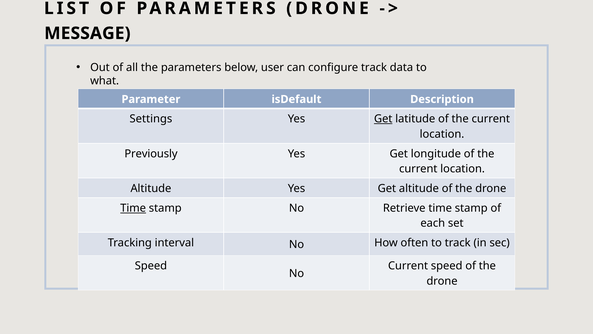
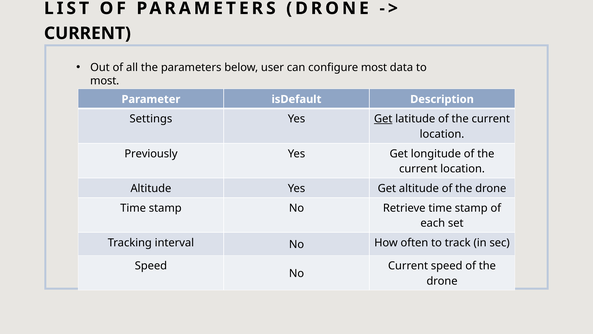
MESSAGE at (87, 33): MESSAGE -> CURRENT
configure track: track -> most
what at (105, 81): what -> most
Time at (133, 208) underline: present -> none
